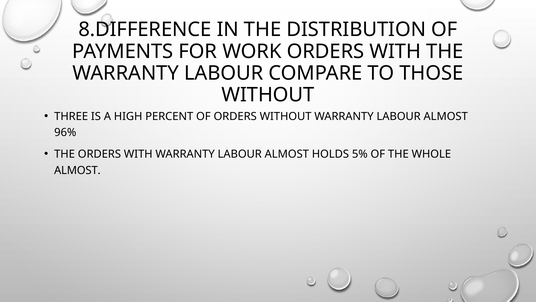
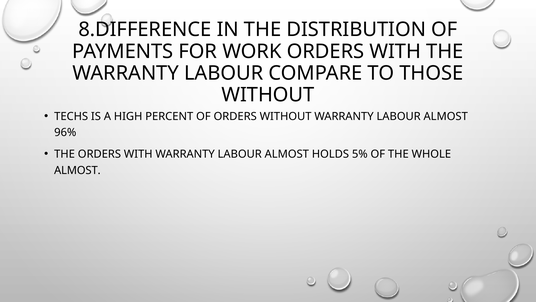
THREE: THREE -> TECHS
